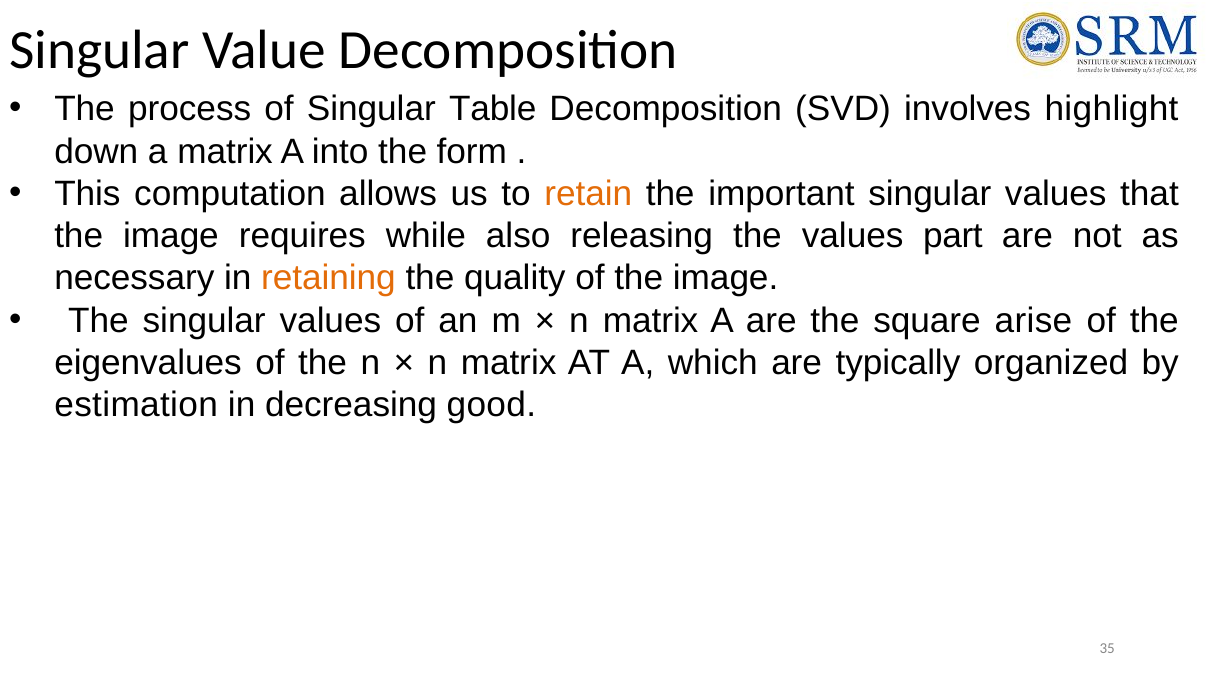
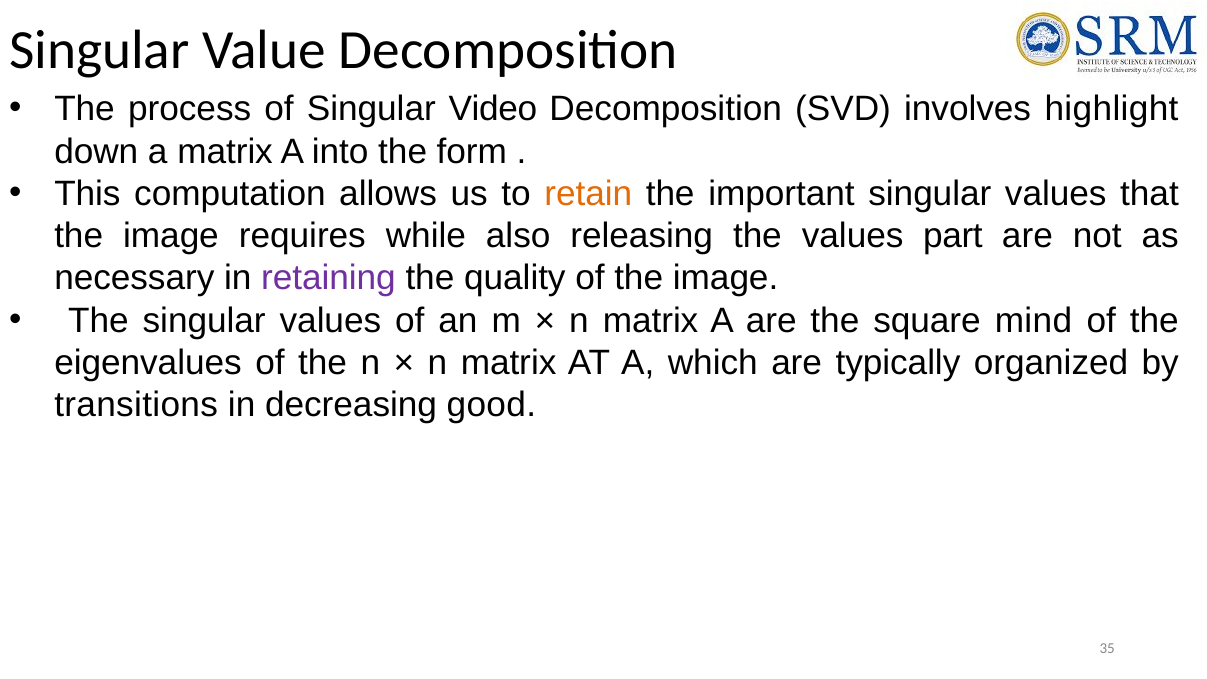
Table: Table -> Video
retaining colour: orange -> purple
arise: arise -> mind
estimation: estimation -> transitions
